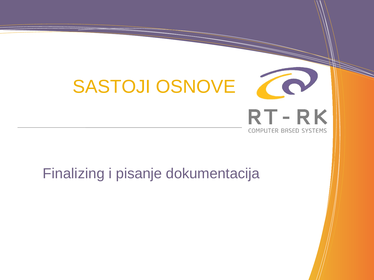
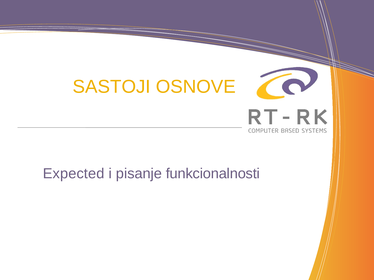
Finalizing: Finalizing -> Expected
dokumentacija: dokumentacija -> funkcionalnosti
